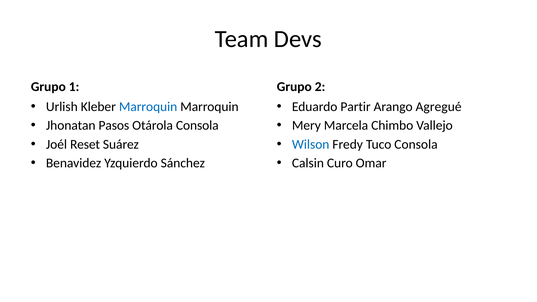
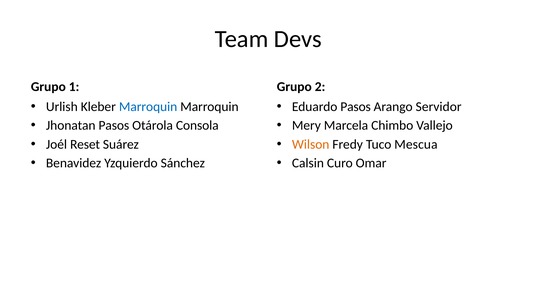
Eduardo Partir: Partir -> Pasos
Agregué: Agregué -> Servidor
Wilson colour: blue -> orange
Tuco Consola: Consola -> Mescua
